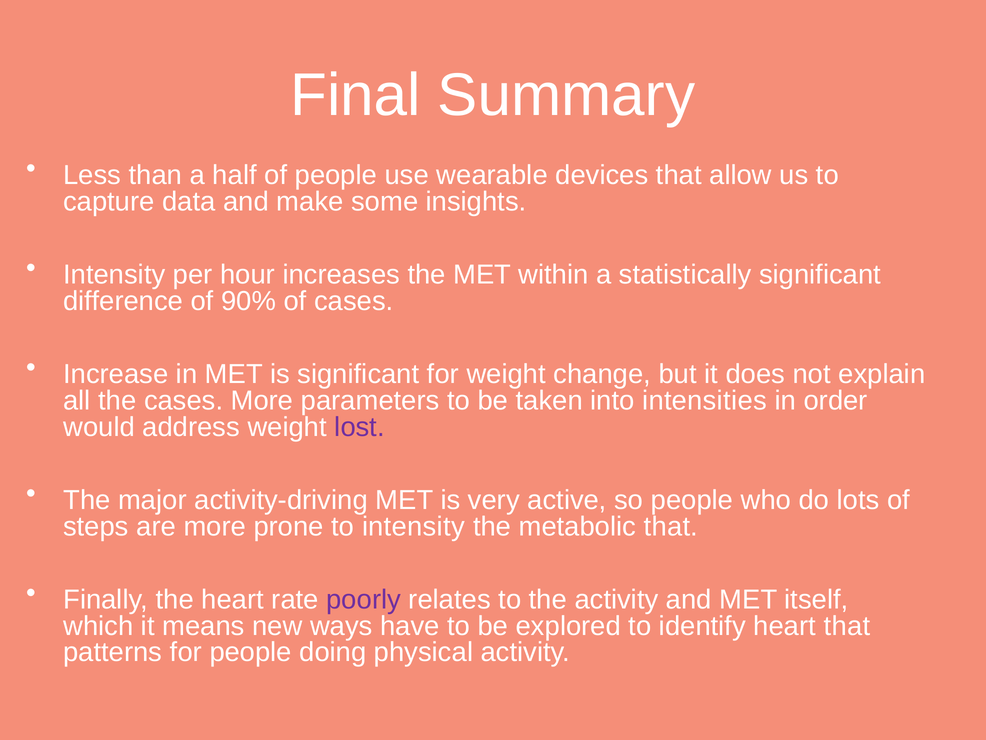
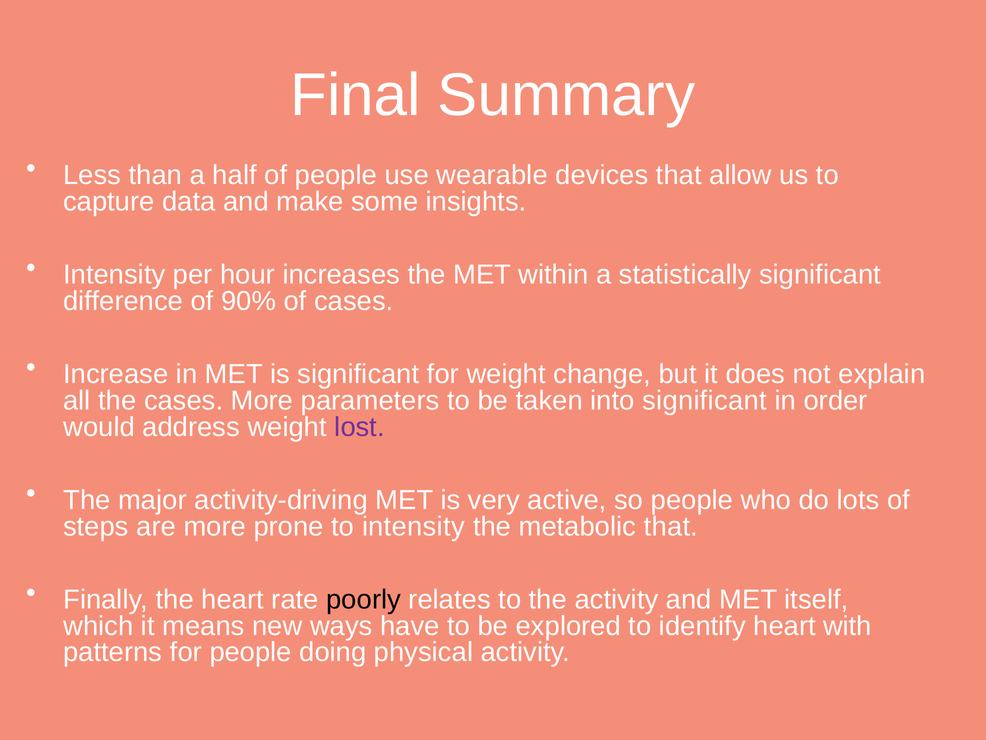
into intensities: intensities -> significant
poorly colour: purple -> black
heart that: that -> with
